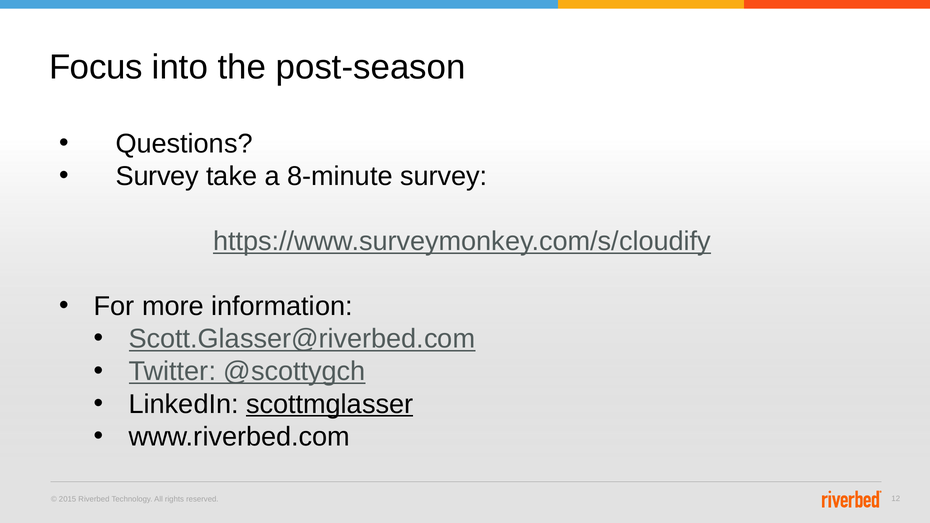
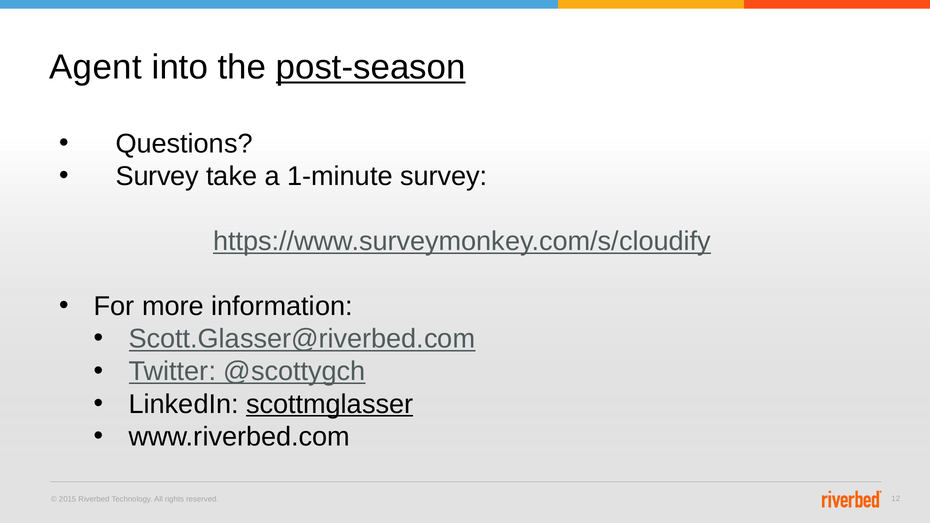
Focus: Focus -> Agent
post-season underline: none -> present
8-minute: 8-minute -> 1-minute
